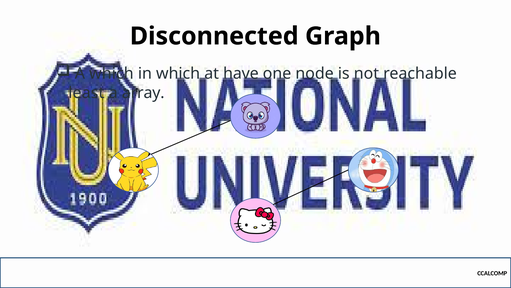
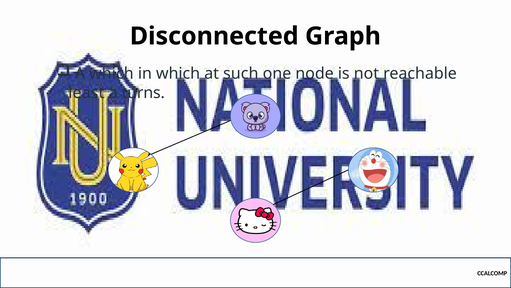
have: have -> such
array: array -> turns
